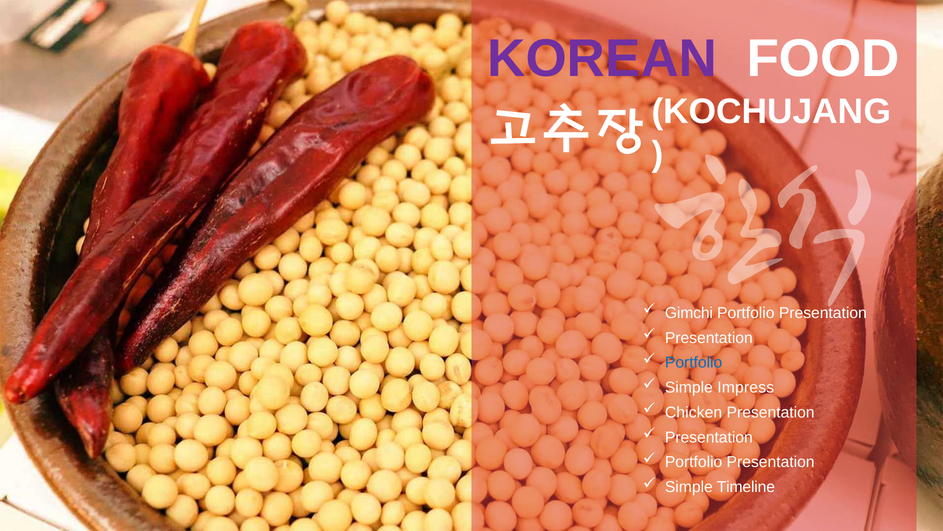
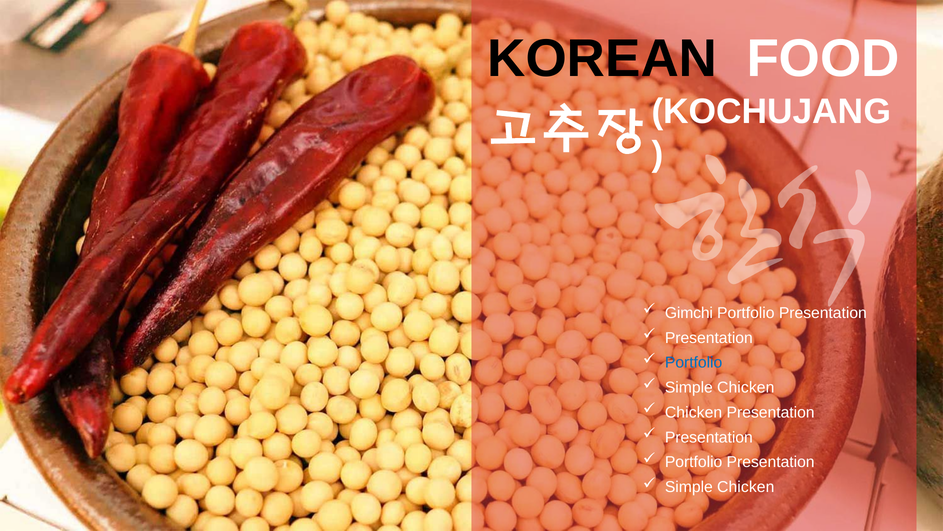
KOREAN colour: purple -> black
Impress at (746, 387): Impress -> Chicken
Timeline at (746, 487): Timeline -> Chicken
